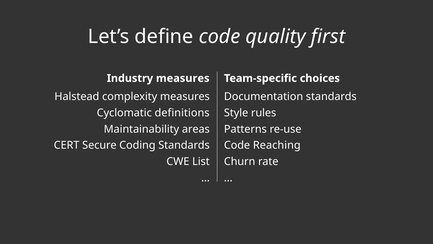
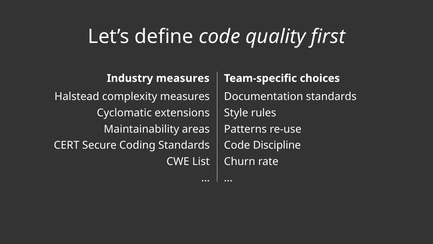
definitions: definitions -> extensions
Reaching: Reaching -> Discipline
